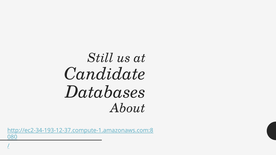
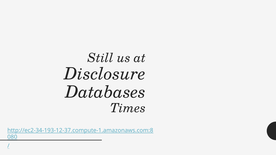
Candidate: Candidate -> Disclosure
About: About -> Times
